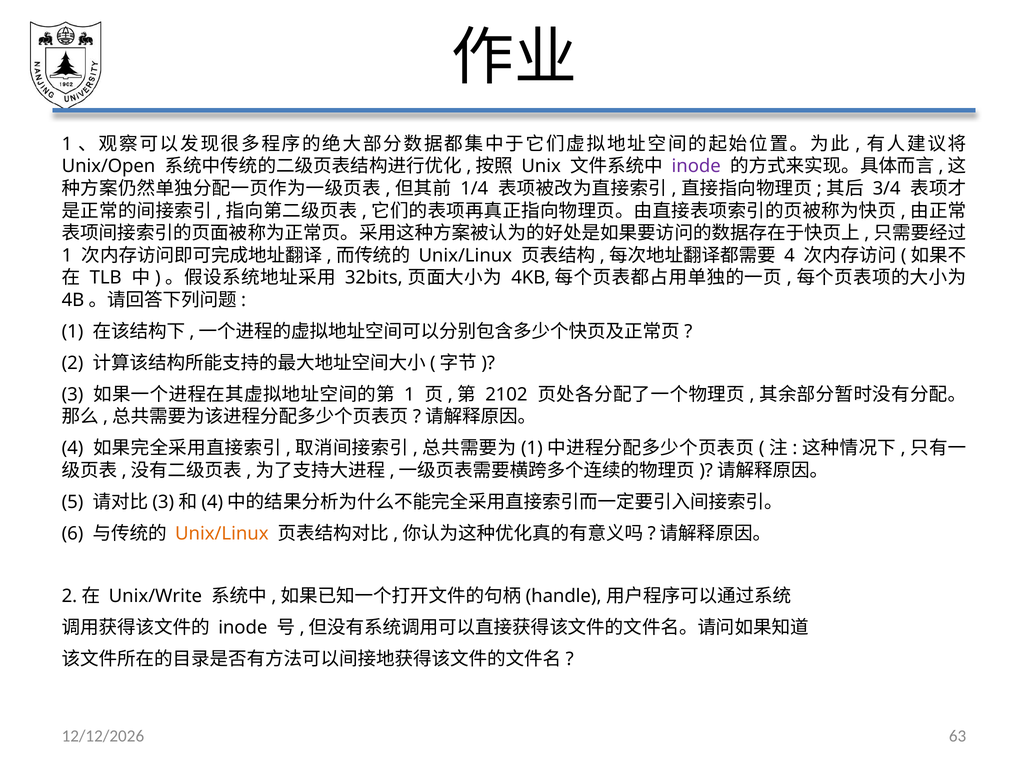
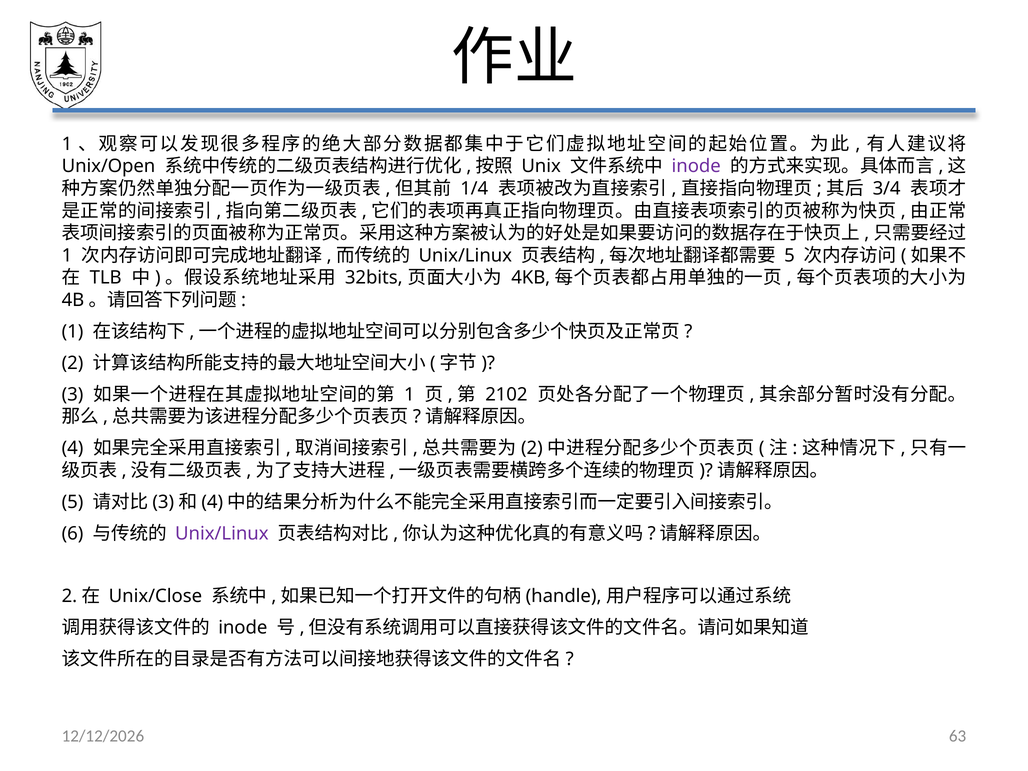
4 at (790, 256): 4 -> 5
1 at (532, 448): 1 -> 2
Unix/Linux at (222, 533) colour: orange -> purple
Unix/Write: Unix/Write -> Unix/Close
